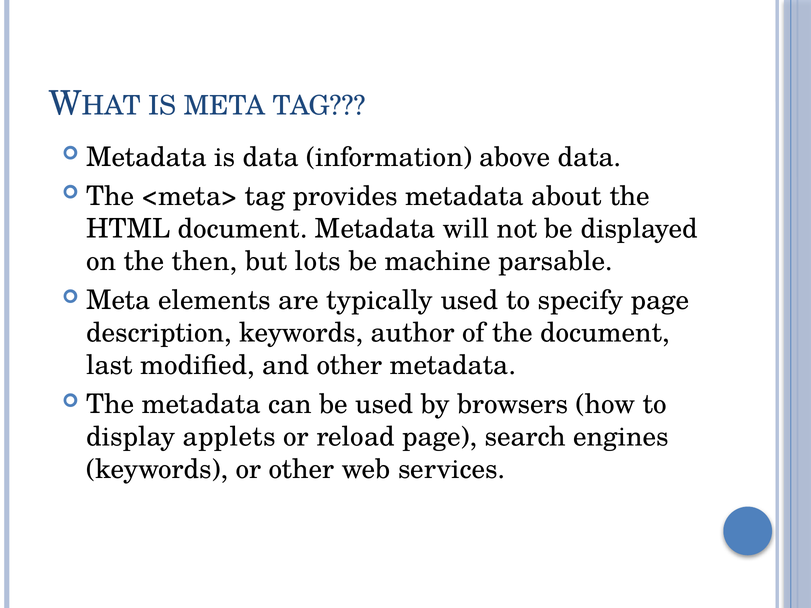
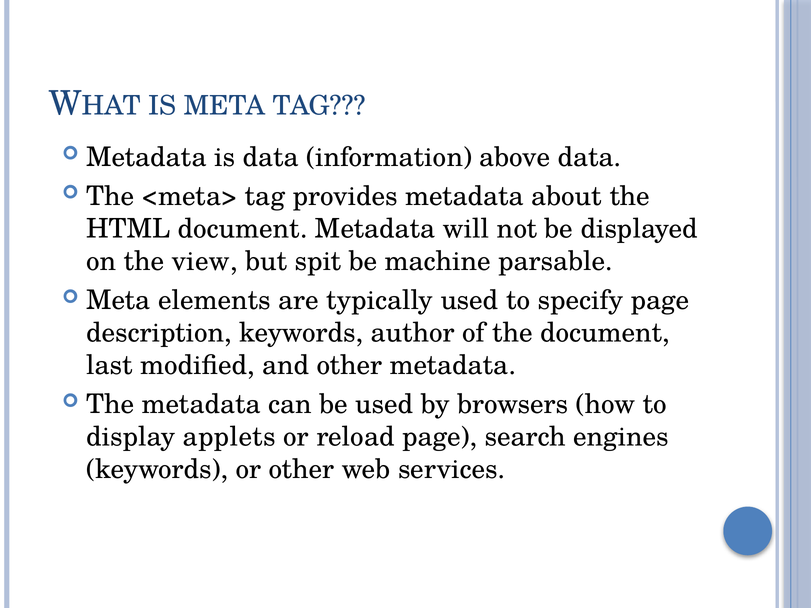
then: then -> view
lots: lots -> spit
